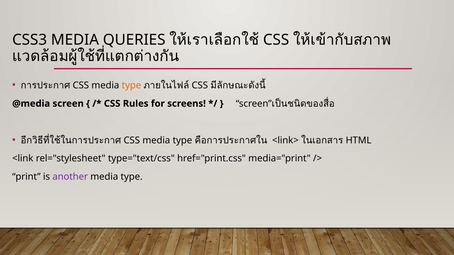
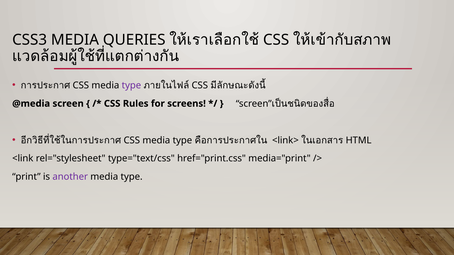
type at (131, 85) colour: orange -> purple
